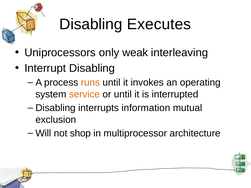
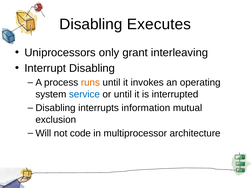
weak: weak -> grant
service colour: orange -> blue
shop: shop -> code
